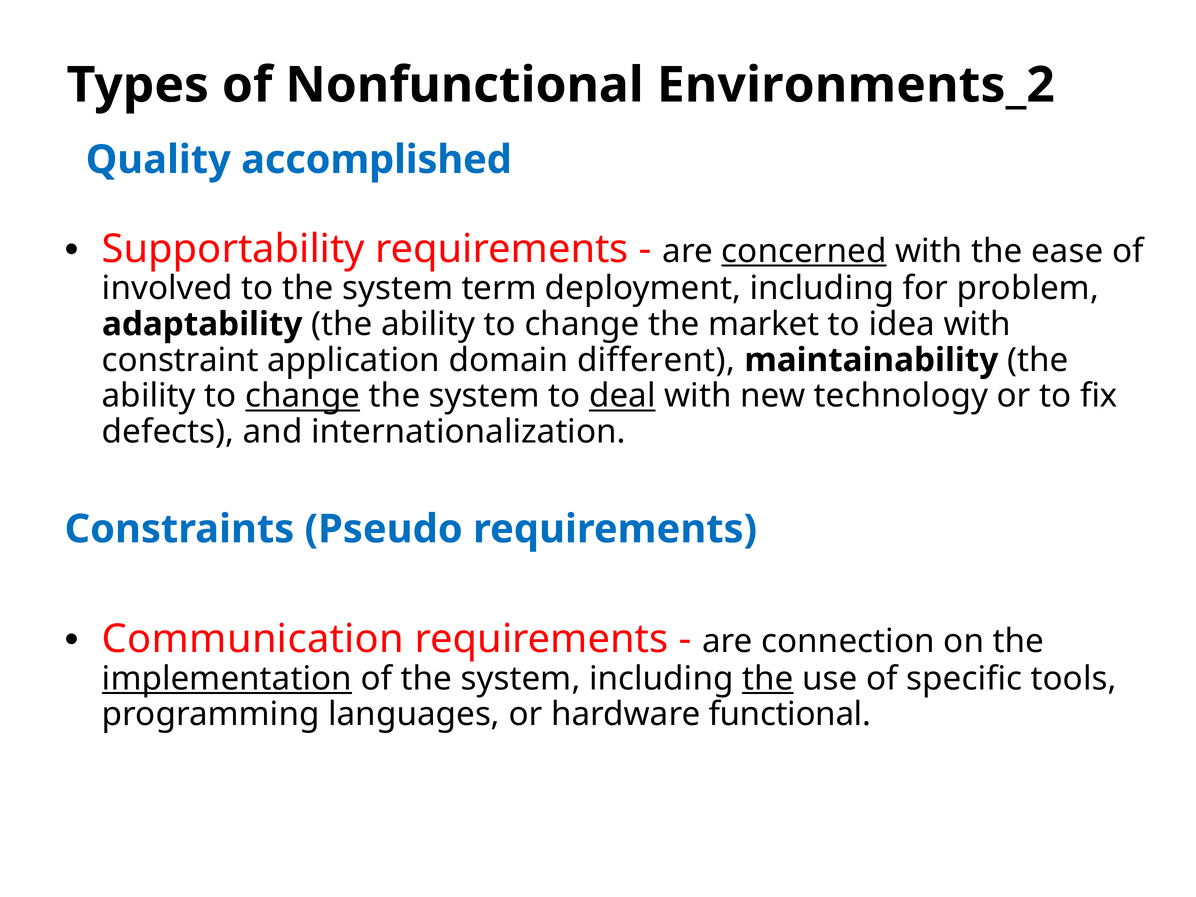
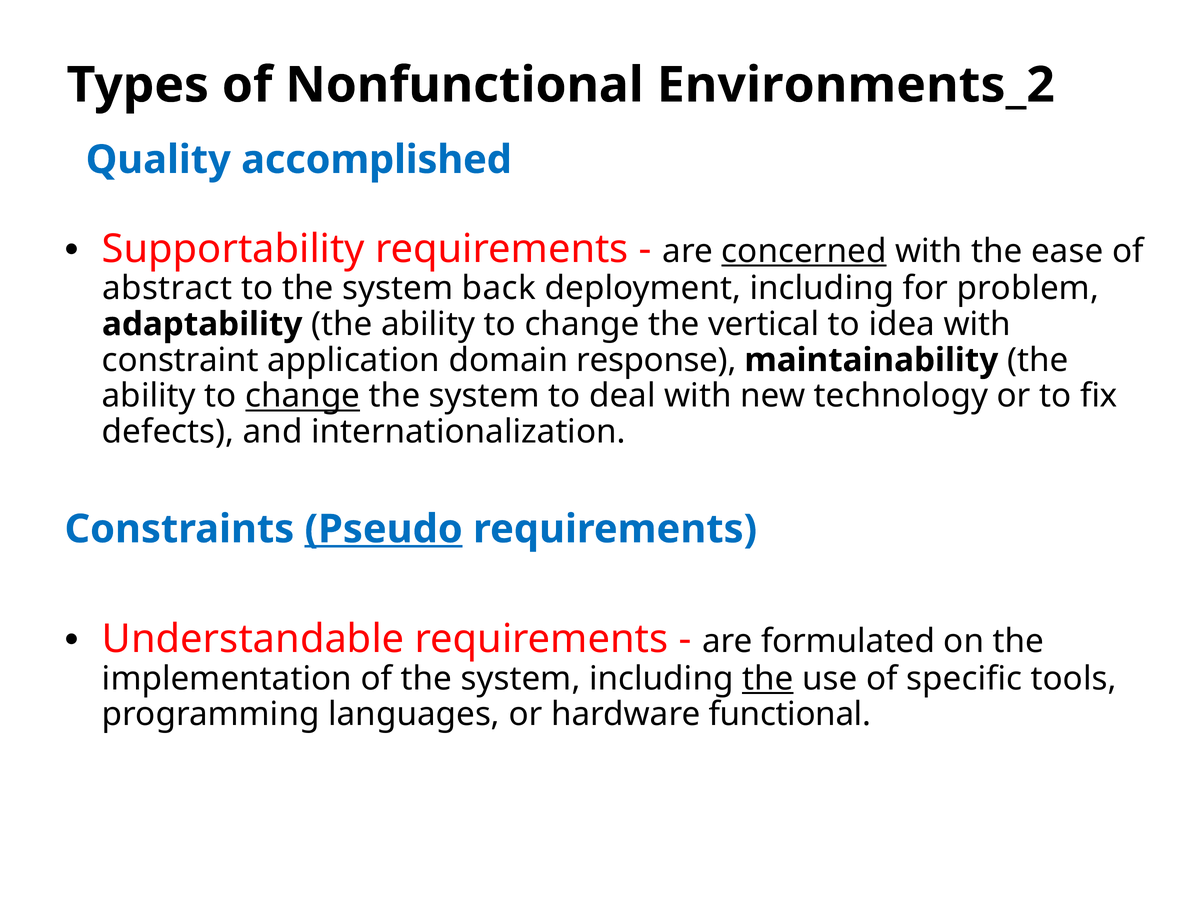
involved: involved -> abstract
term: term -> back
market: market -> vertical
different: different -> response
deal underline: present -> none
Pseudo underline: none -> present
Communication: Communication -> Understandable
connection: connection -> formulated
implementation underline: present -> none
